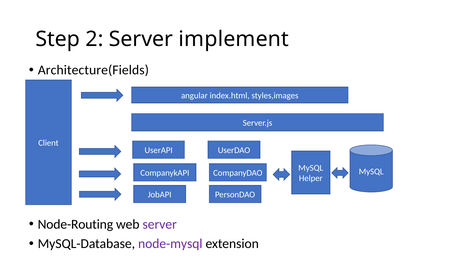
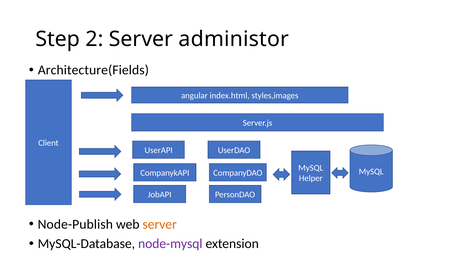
implement: implement -> administor
Node-Routing: Node-Routing -> Node-Publish
server at (160, 224) colour: purple -> orange
